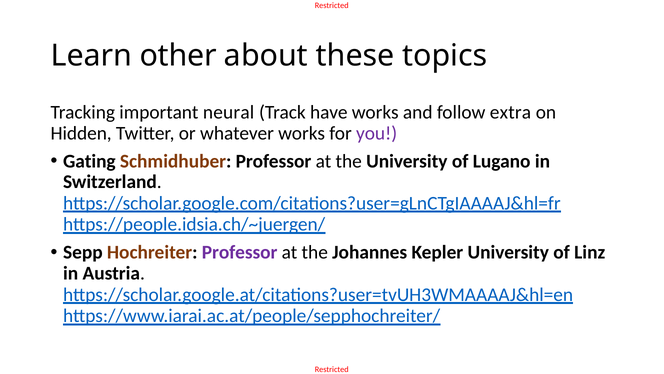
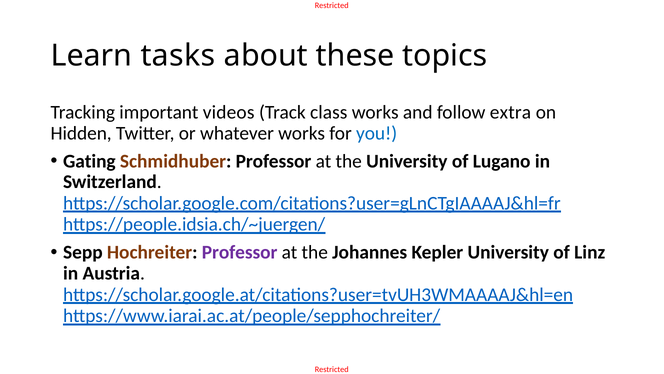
other: other -> tasks
neural: neural -> videos
have: have -> class
you colour: purple -> blue
